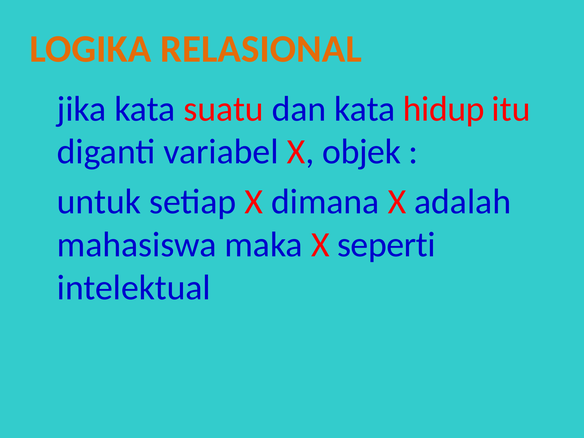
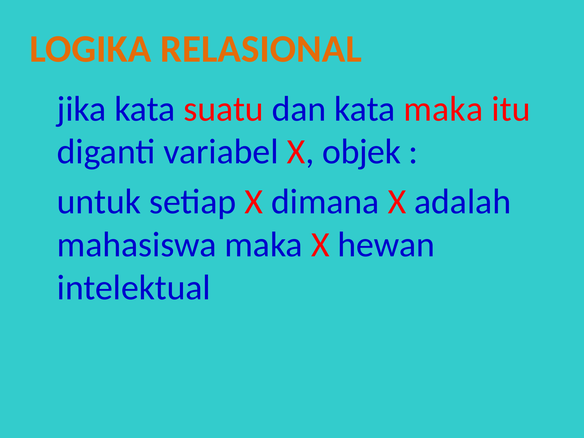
kata hidup: hidup -> maka
seperti: seperti -> hewan
